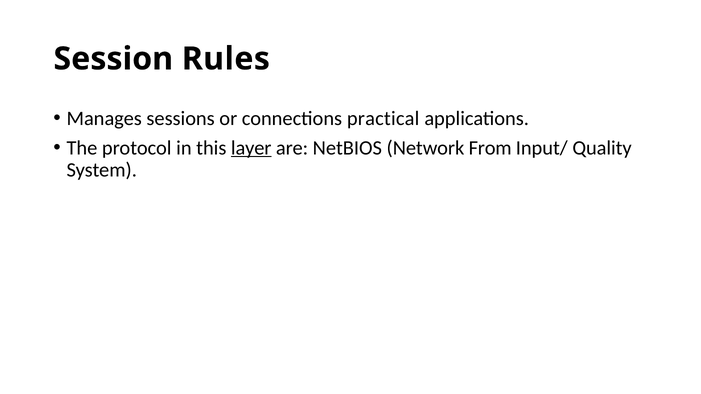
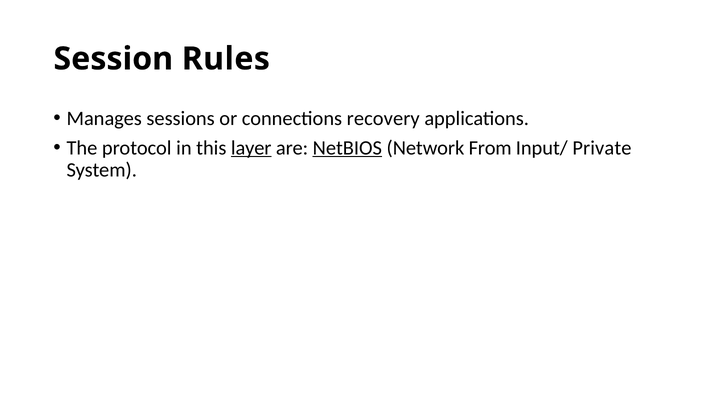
practical: practical -> recovery
NetBIOS underline: none -> present
Quality: Quality -> Private
